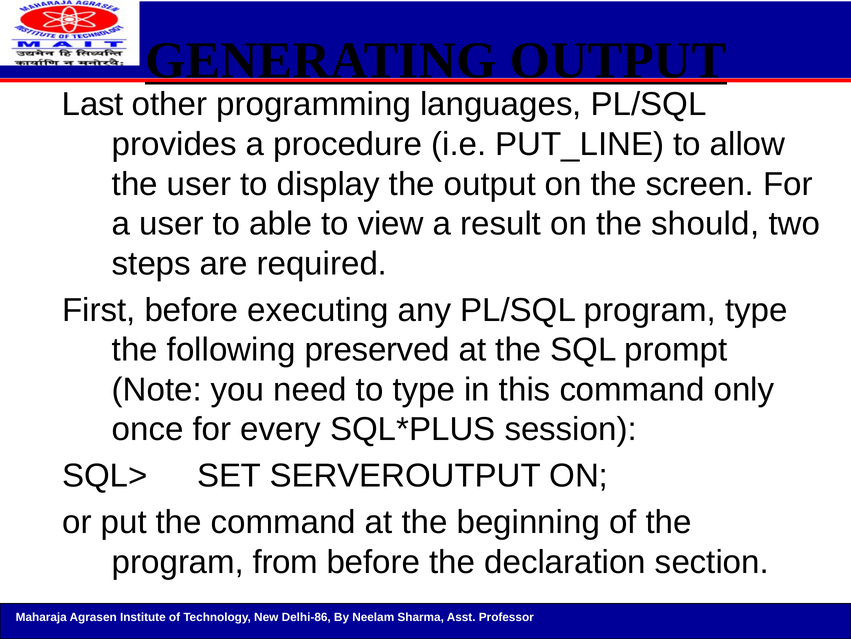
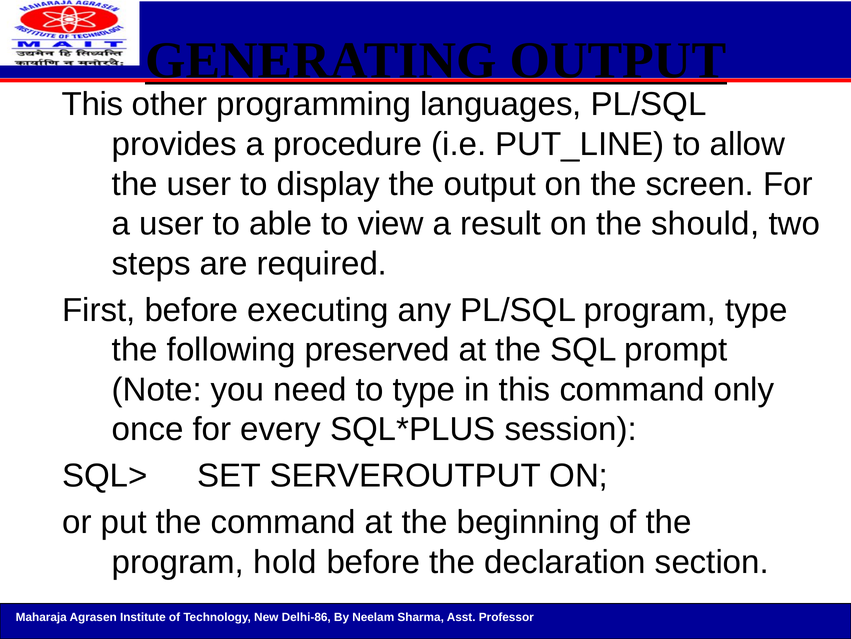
Last at (93, 104): Last -> This
from: from -> hold
